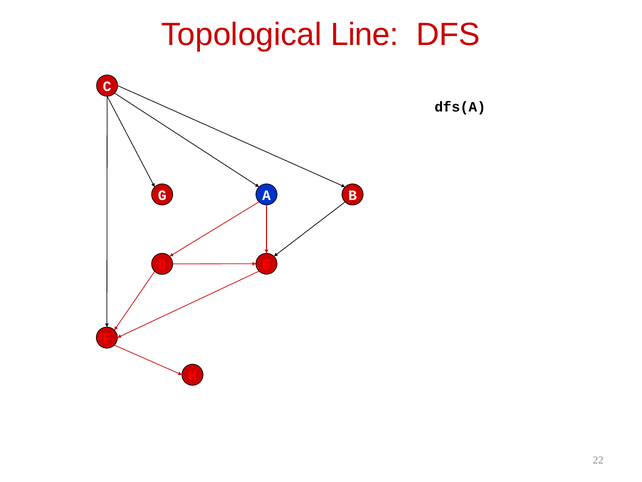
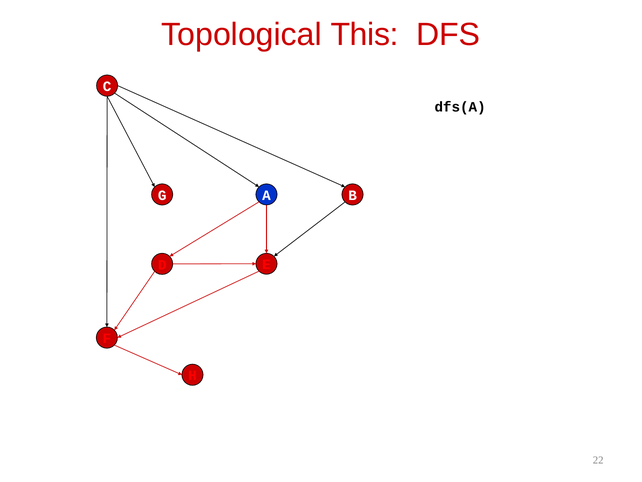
Line: Line -> This
